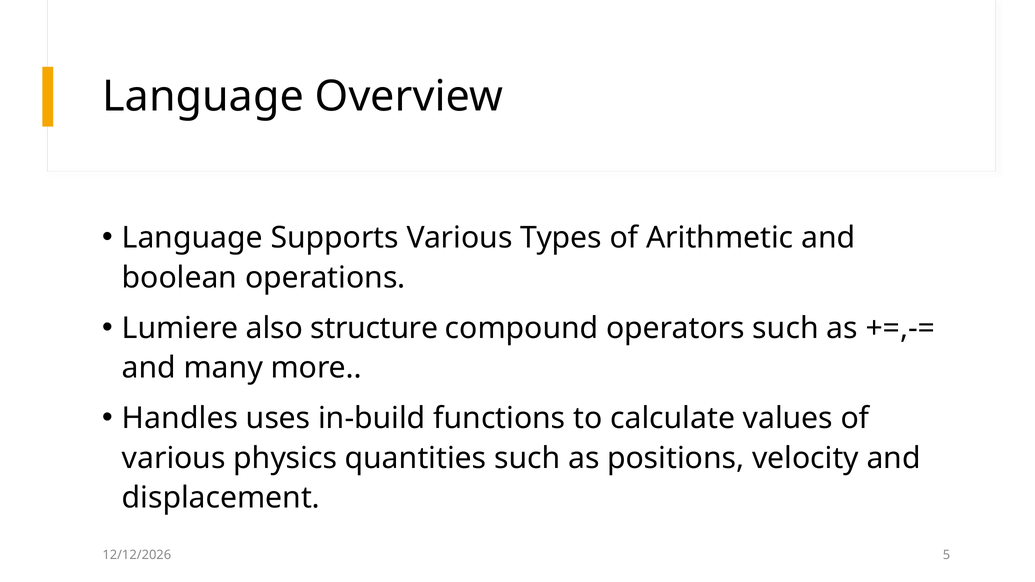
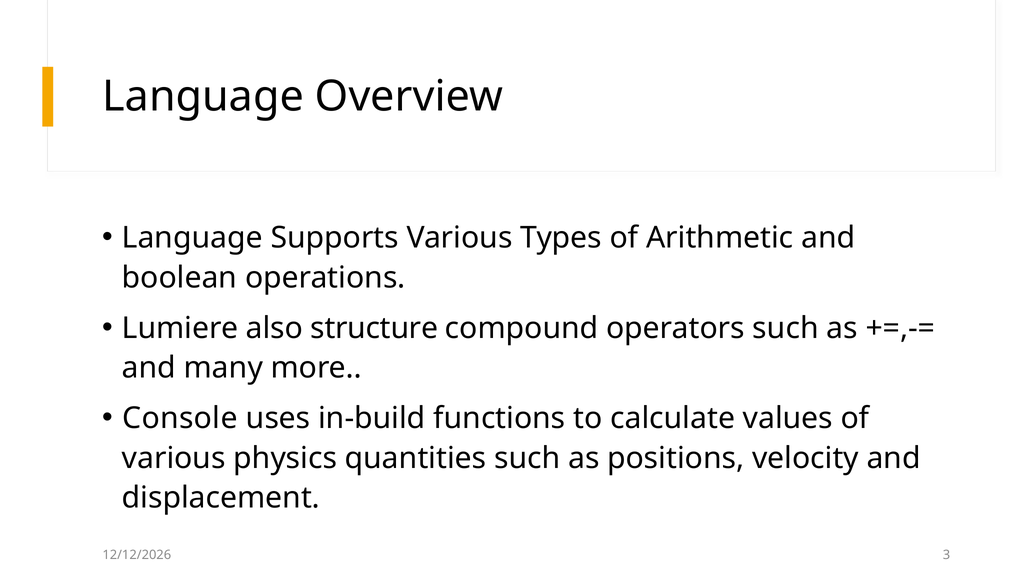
Handles: Handles -> Console
5: 5 -> 3
